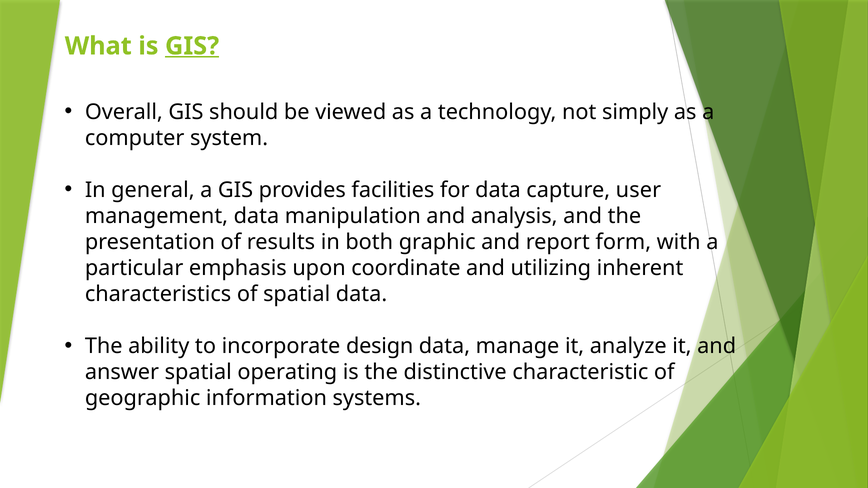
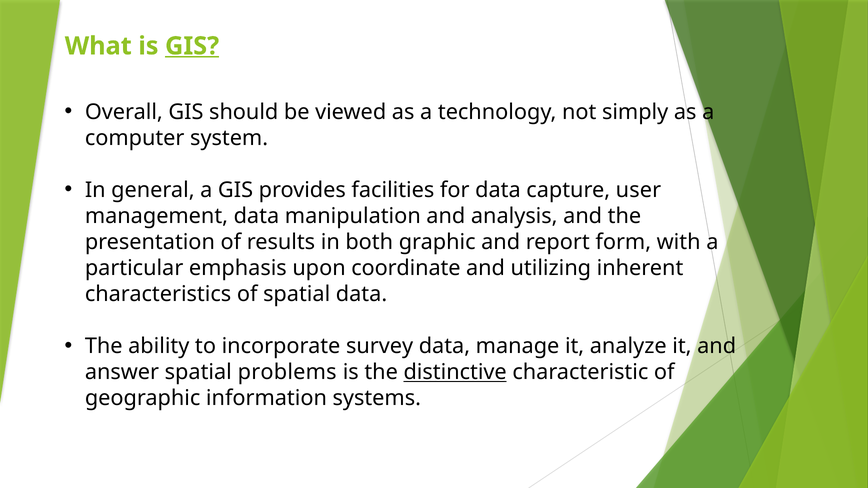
design: design -> survey
operating: operating -> problems
distinctive underline: none -> present
